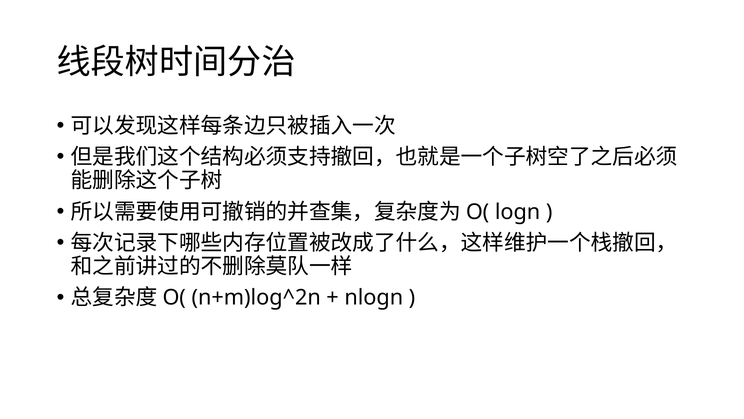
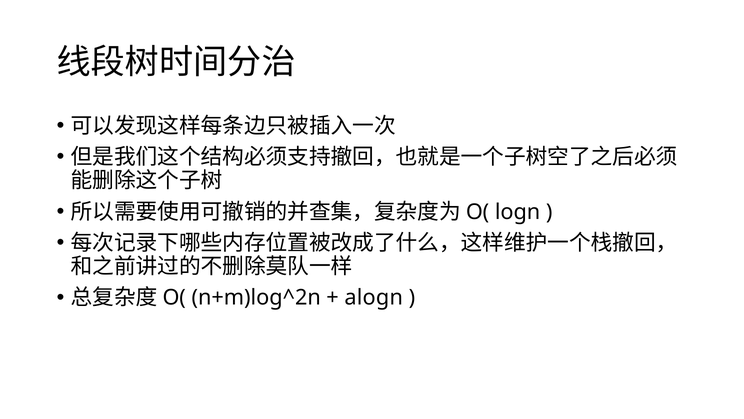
nlogn: nlogn -> alogn
